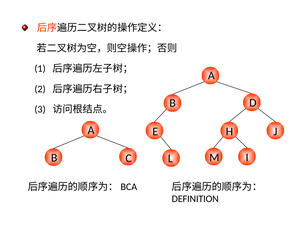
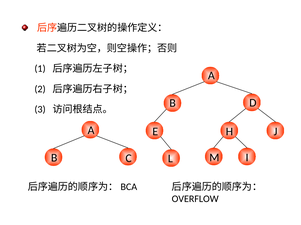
DEFINITION: DEFINITION -> OVERFLOW
